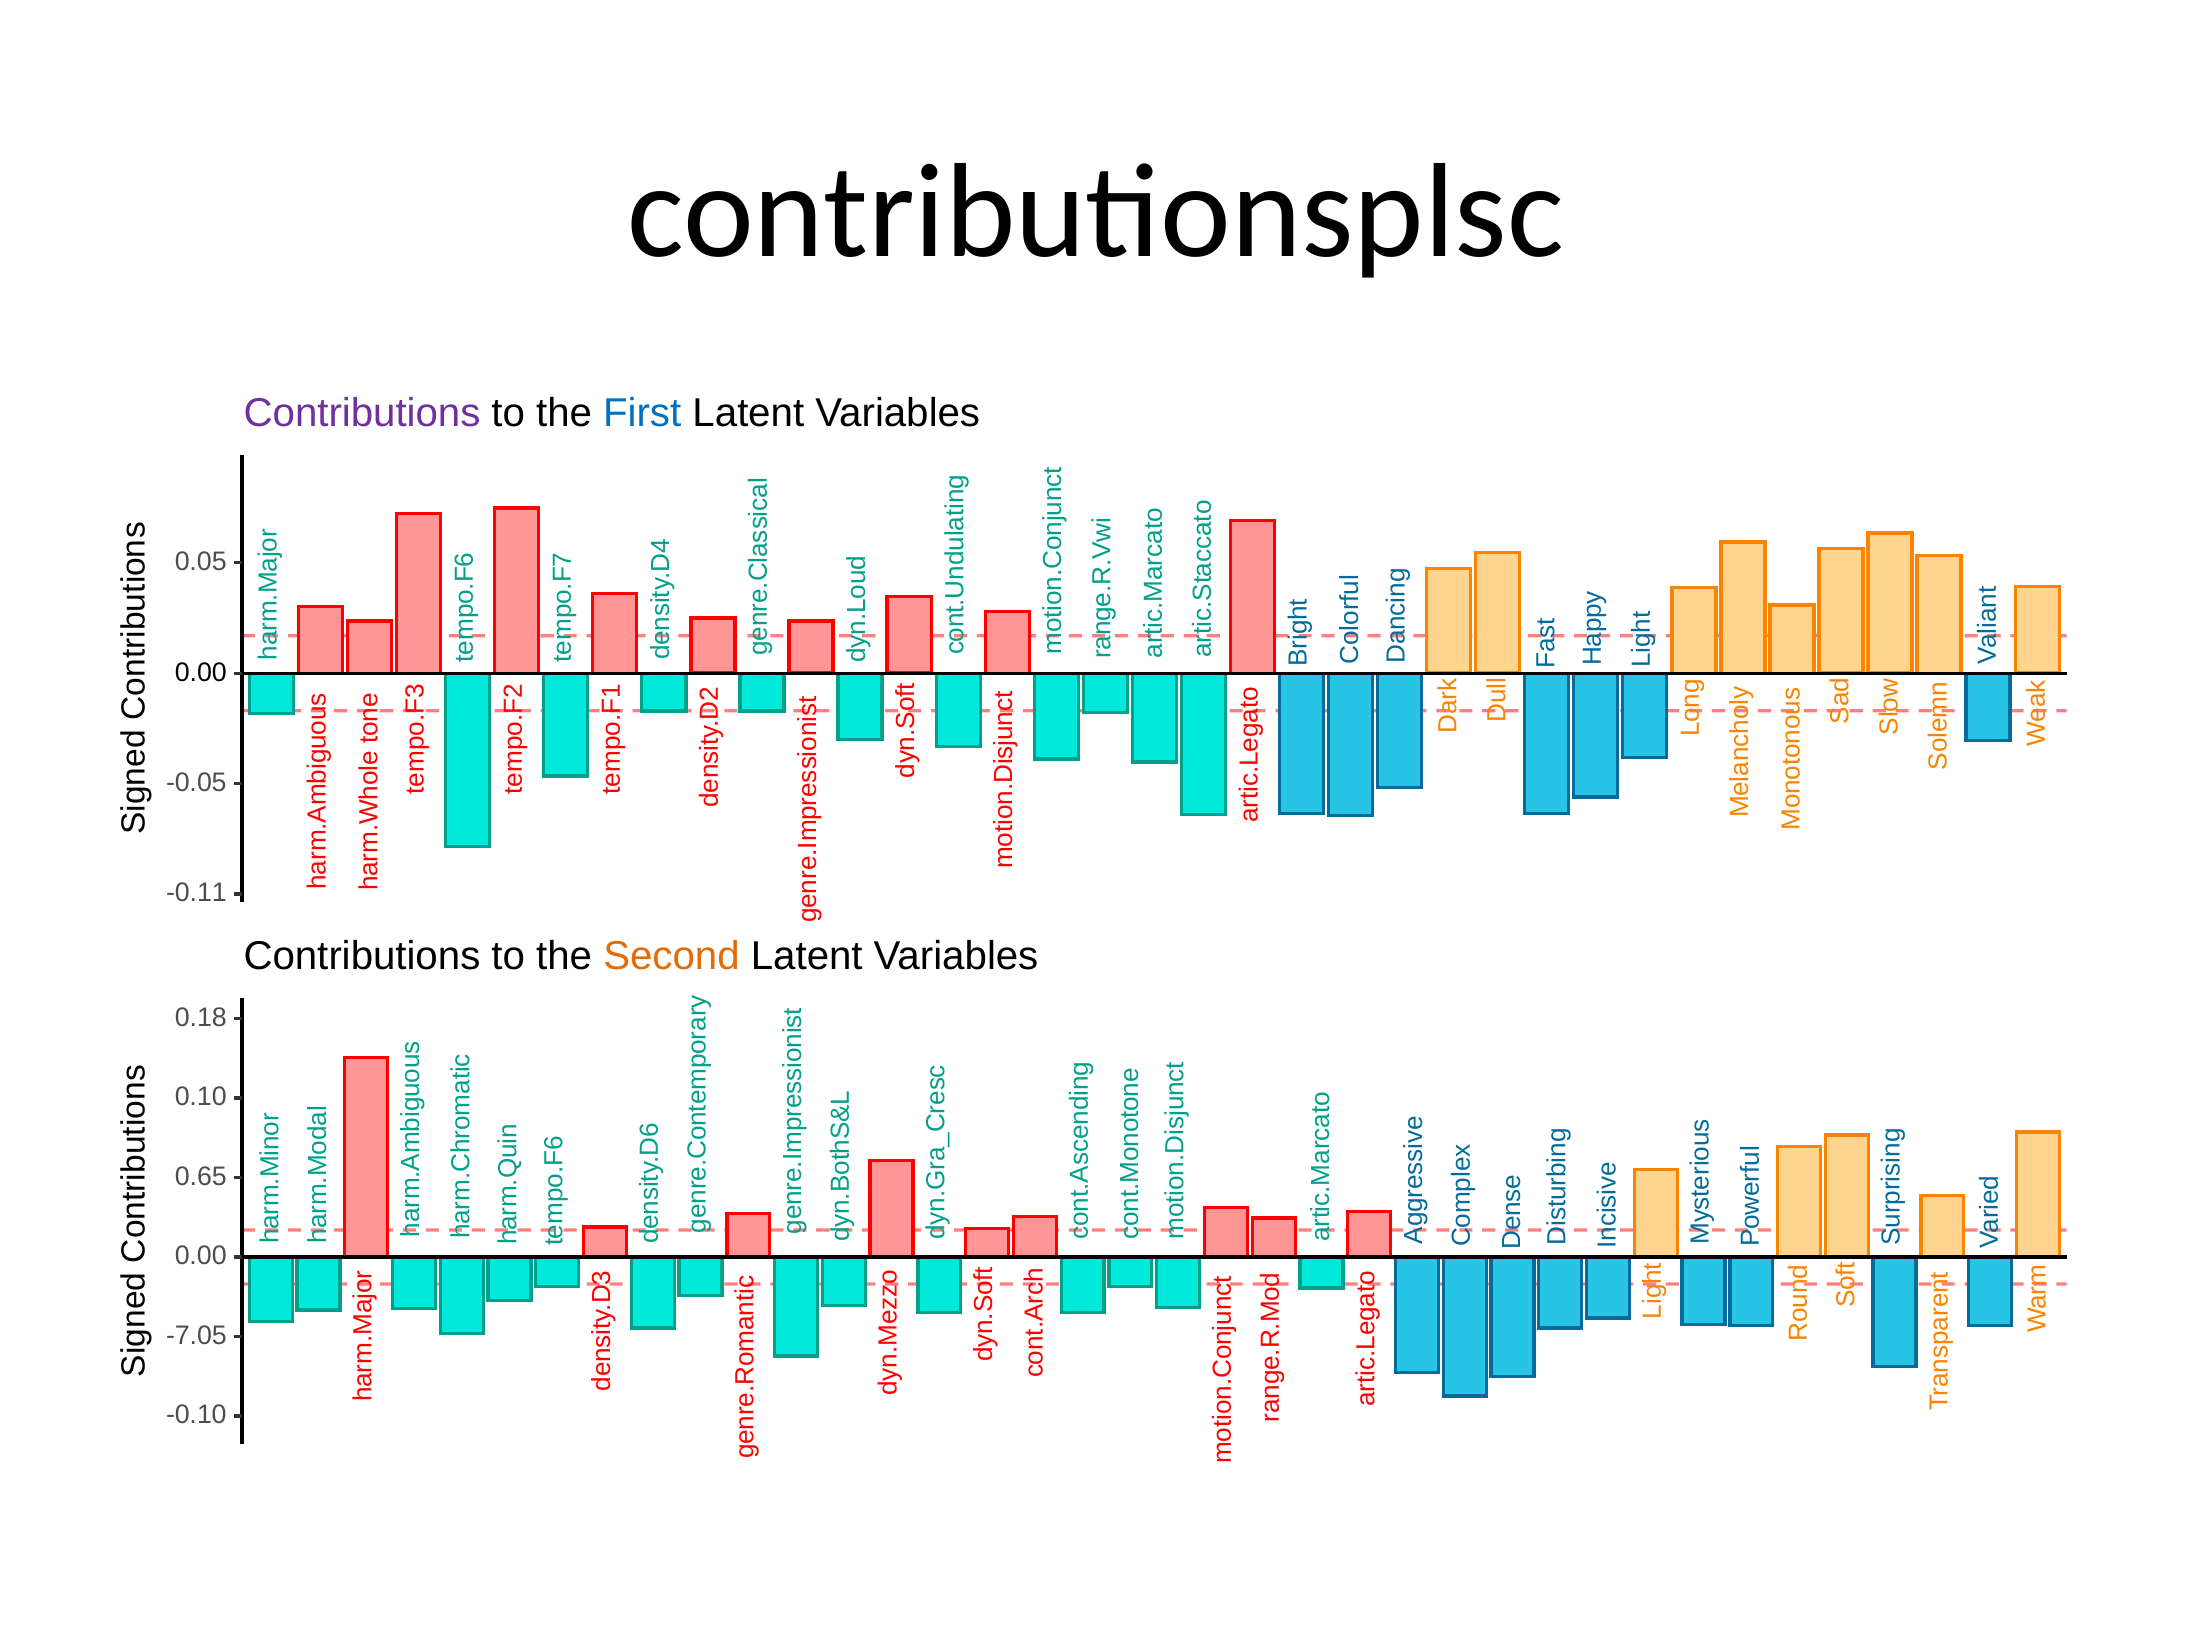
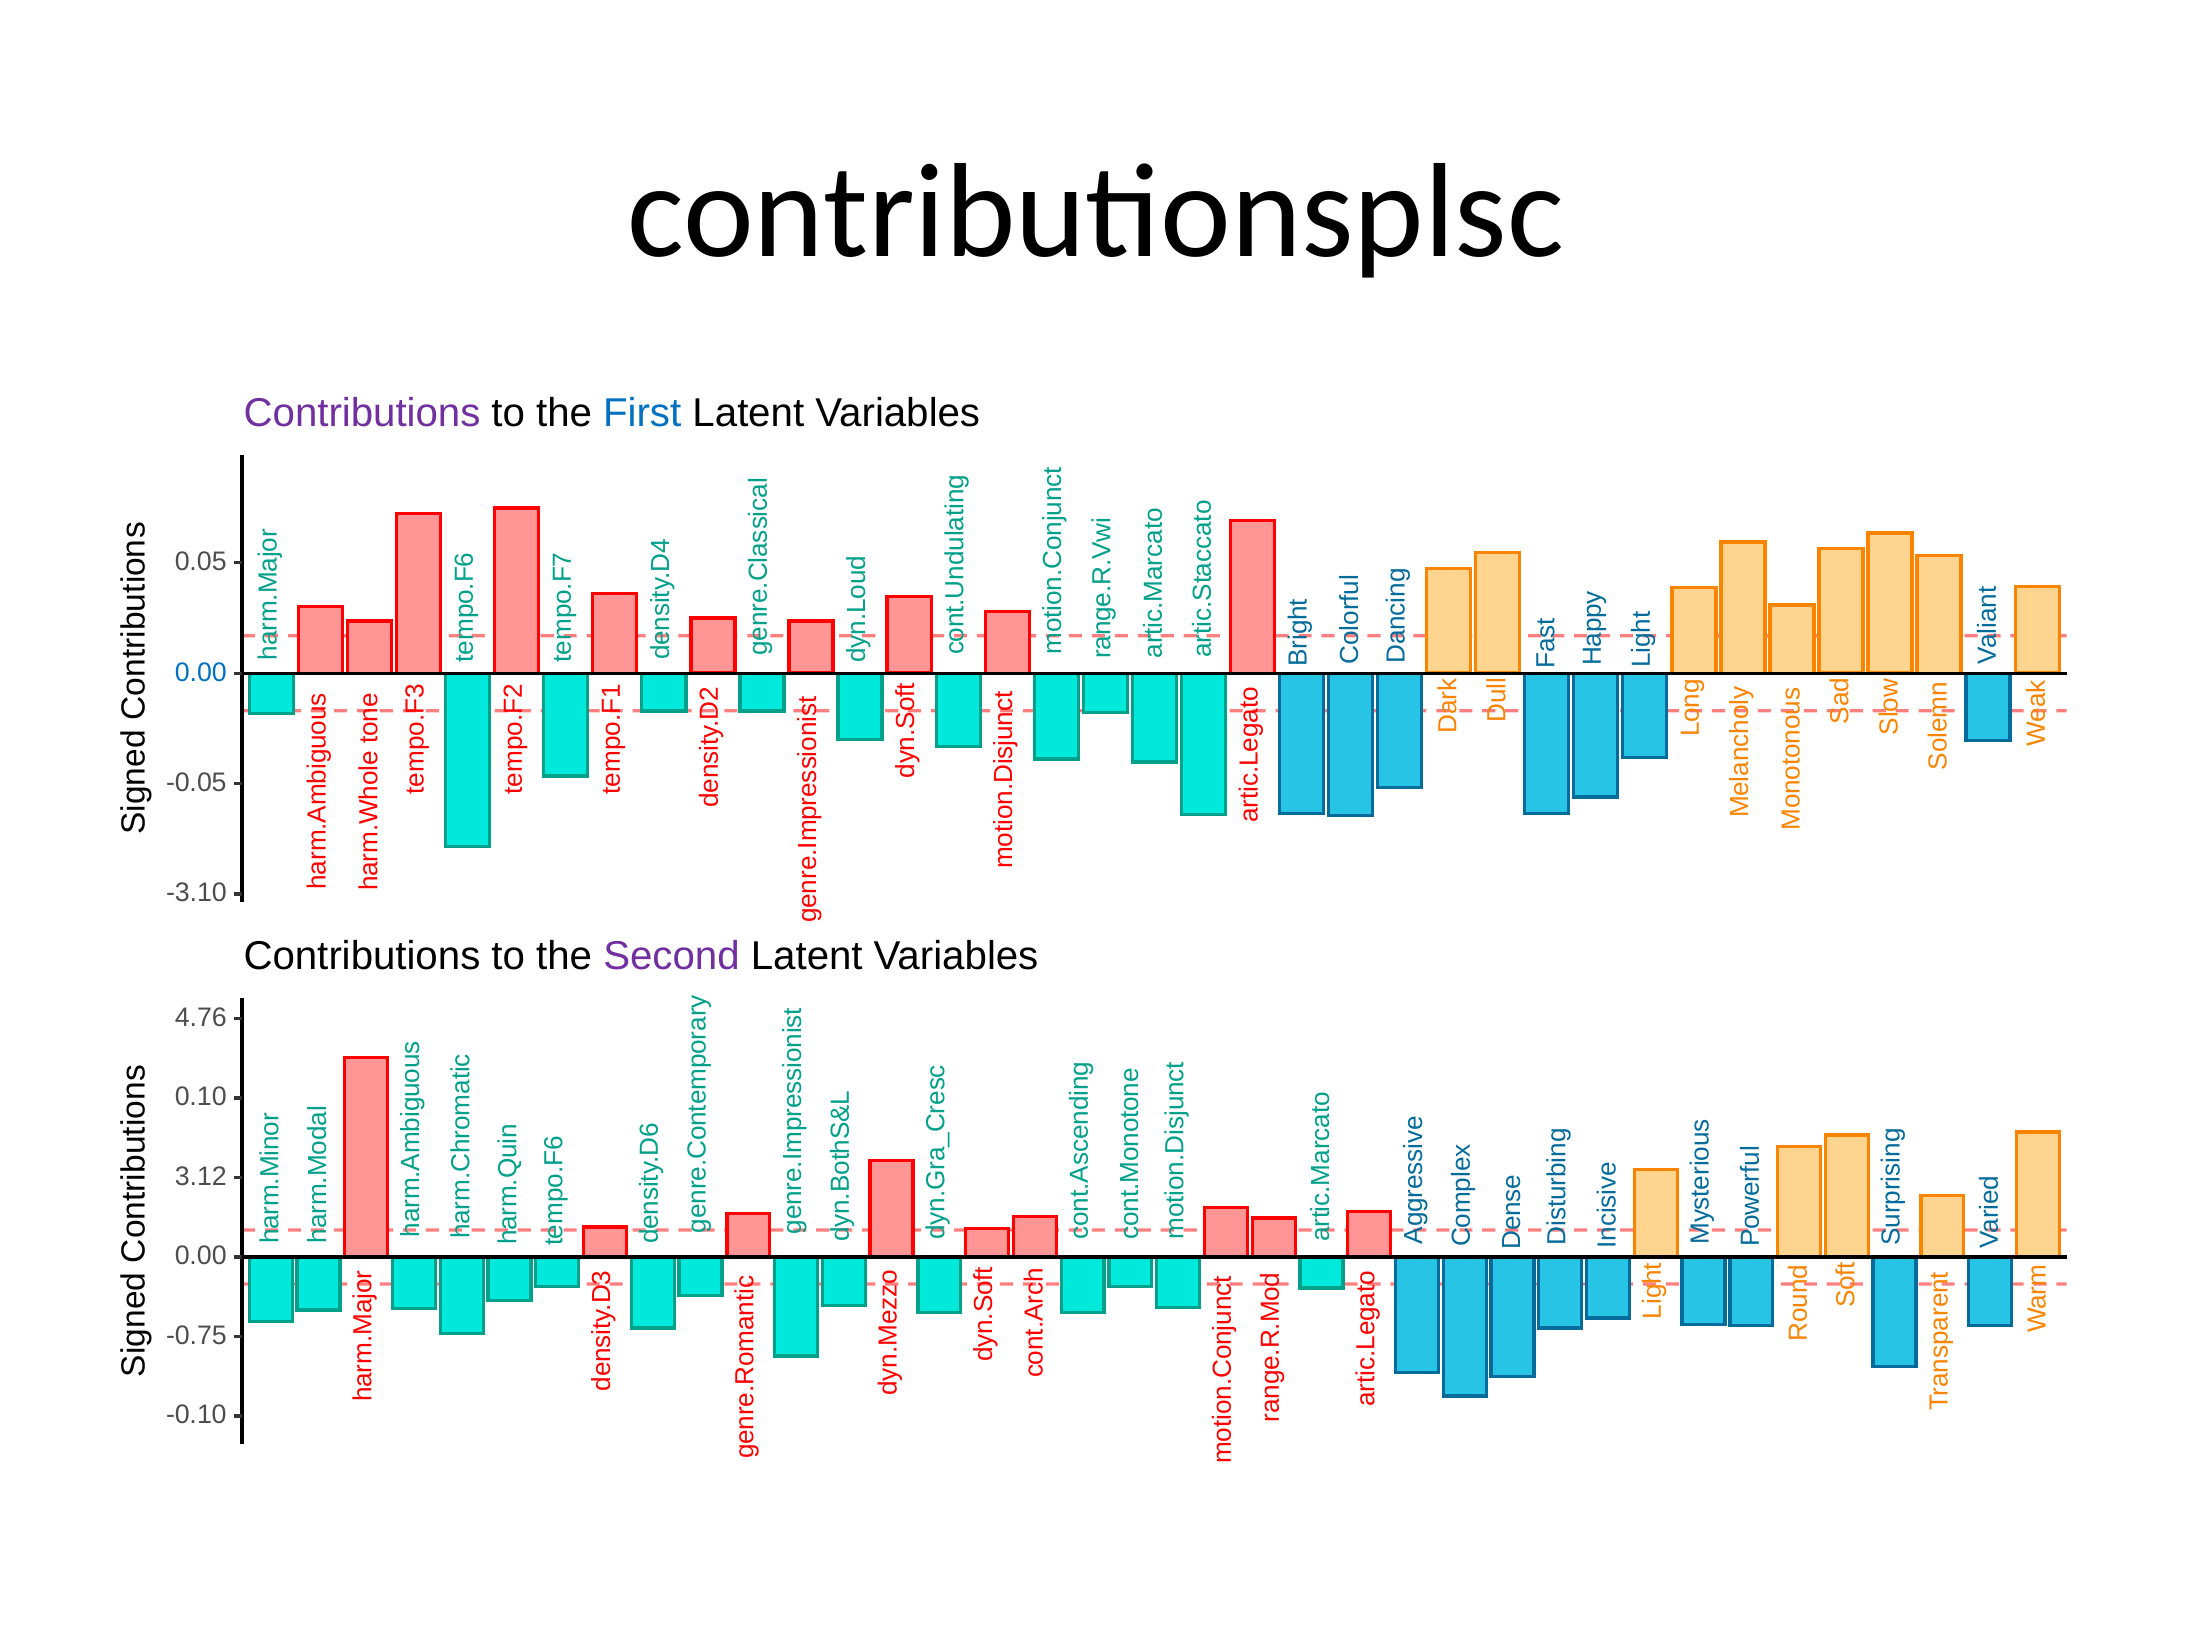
0.00 at (201, 672) colour: black -> blue
-0.11: -0.11 -> -3.10
Second colour: orange -> purple
0.18: 0.18 -> 4.76
0.65: 0.65 -> 3.12
-7.05: -7.05 -> -0.75
